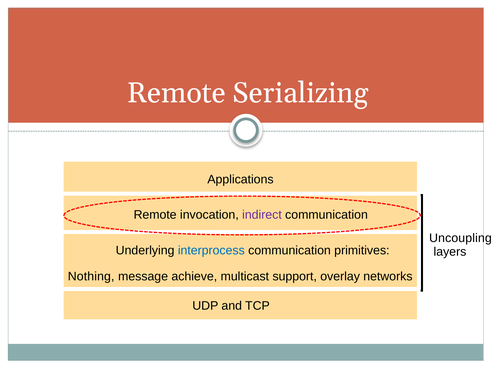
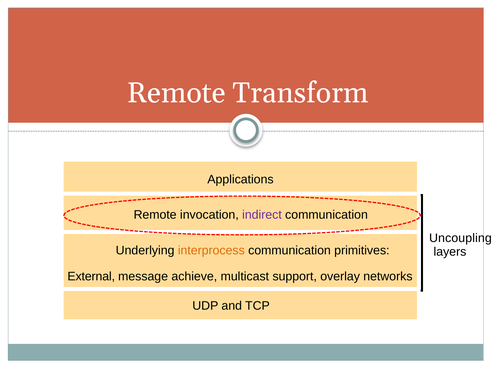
Serializing: Serializing -> Transform
interprocess colour: blue -> orange
Nothing: Nothing -> External
